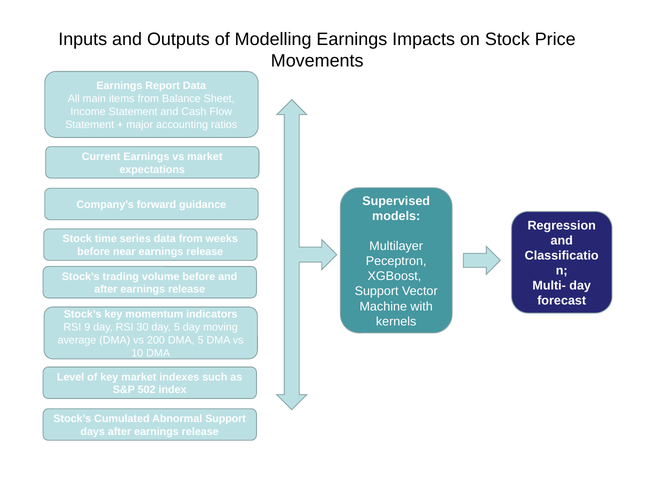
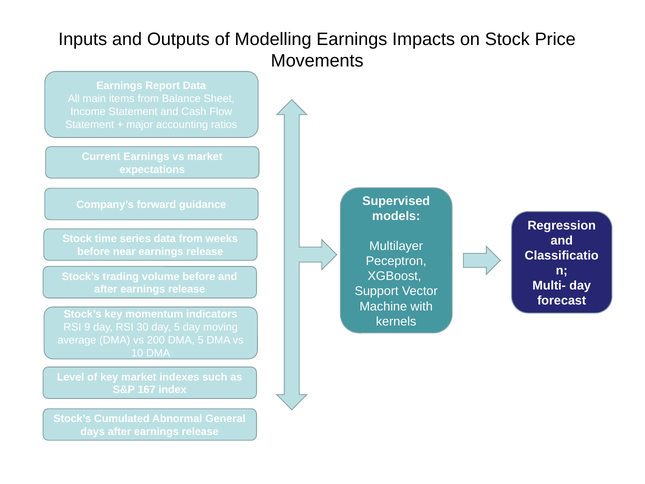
502: 502 -> 167
Abnormal Support: Support -> General
